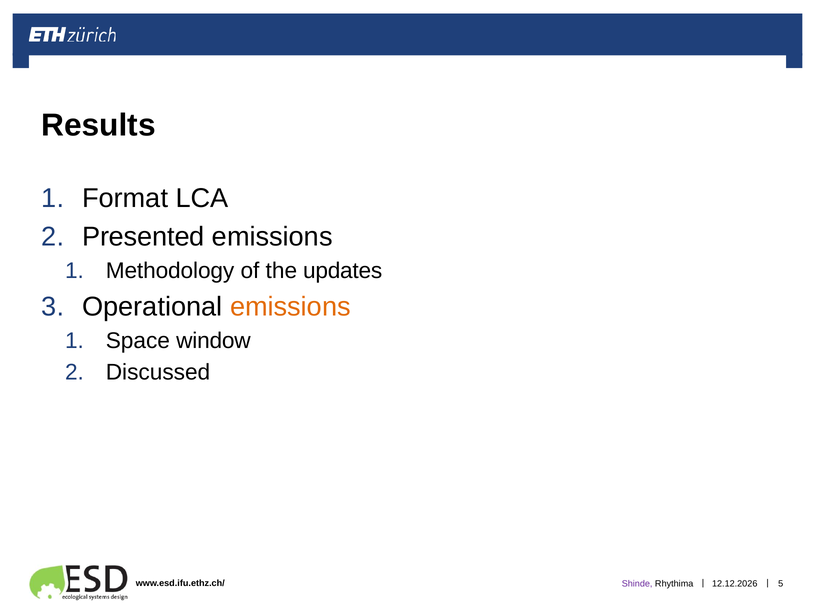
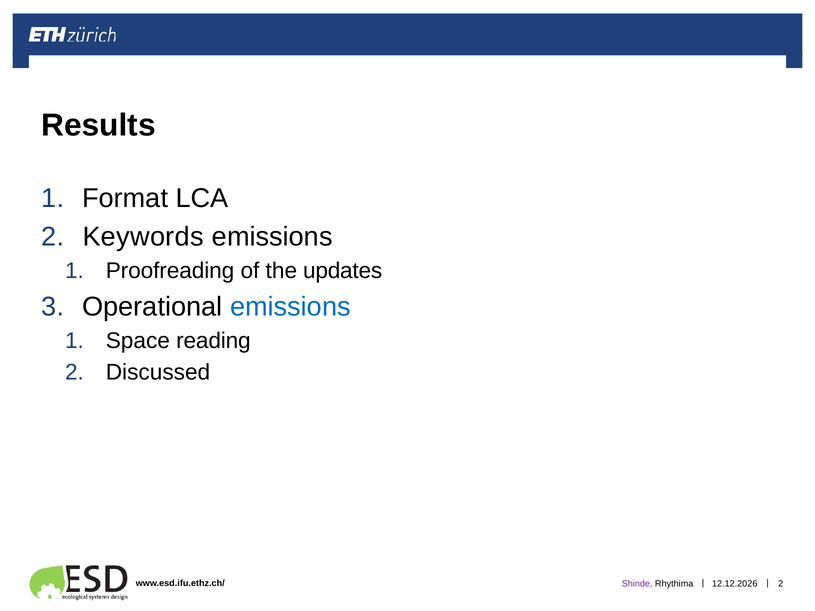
Presented: Presented -> Keywords
Methodology: Methodology -> Proofreading
emissions at (290, 307) colour: orange -> blue
window: window -> reading
Rhythima 5: 5 -> 2
